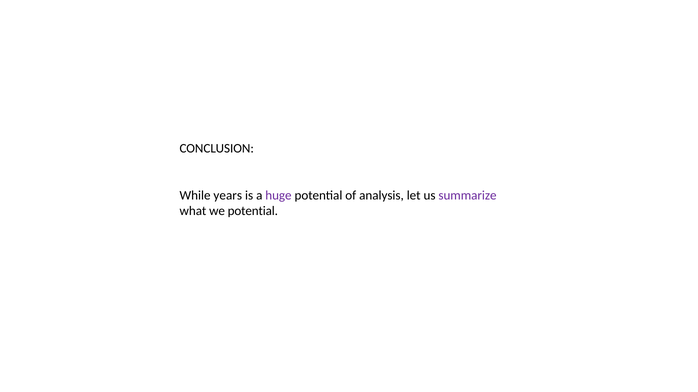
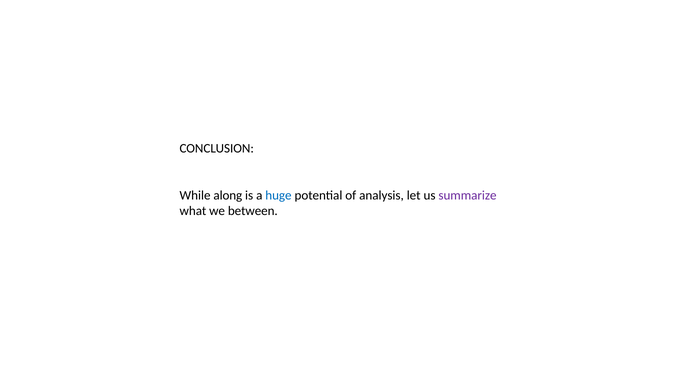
years: years -> along
huge colour: purple -> blue
we potential: potential -> between
